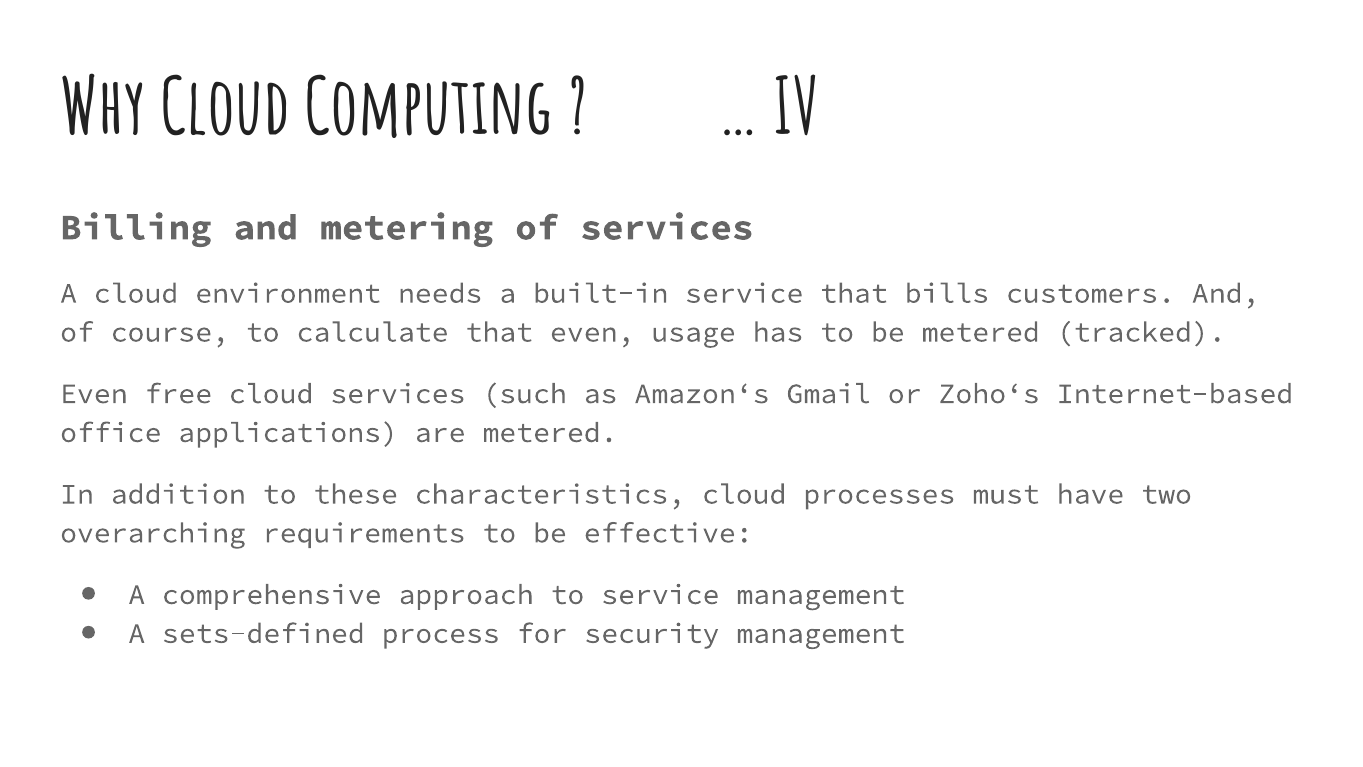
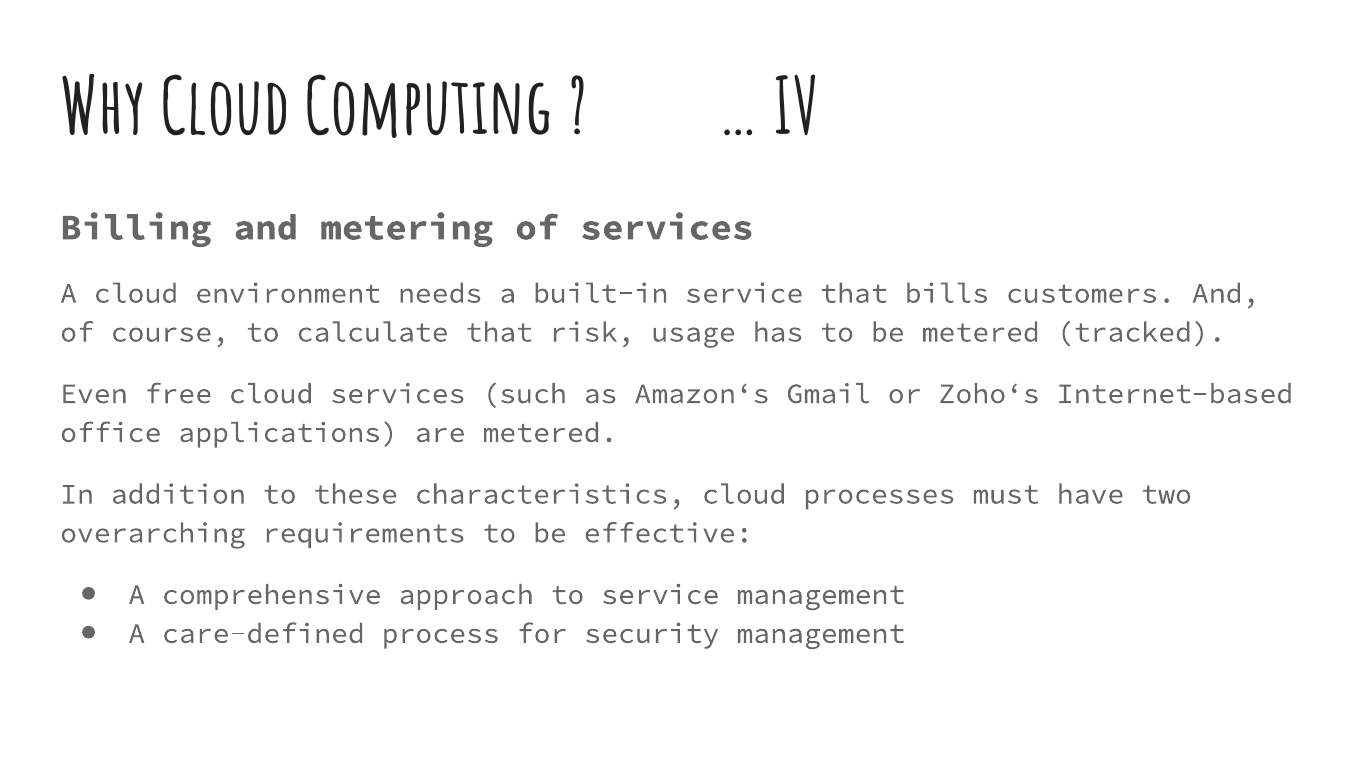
that even: even -> risk
sets-defined: sets-defined -> care-defined
